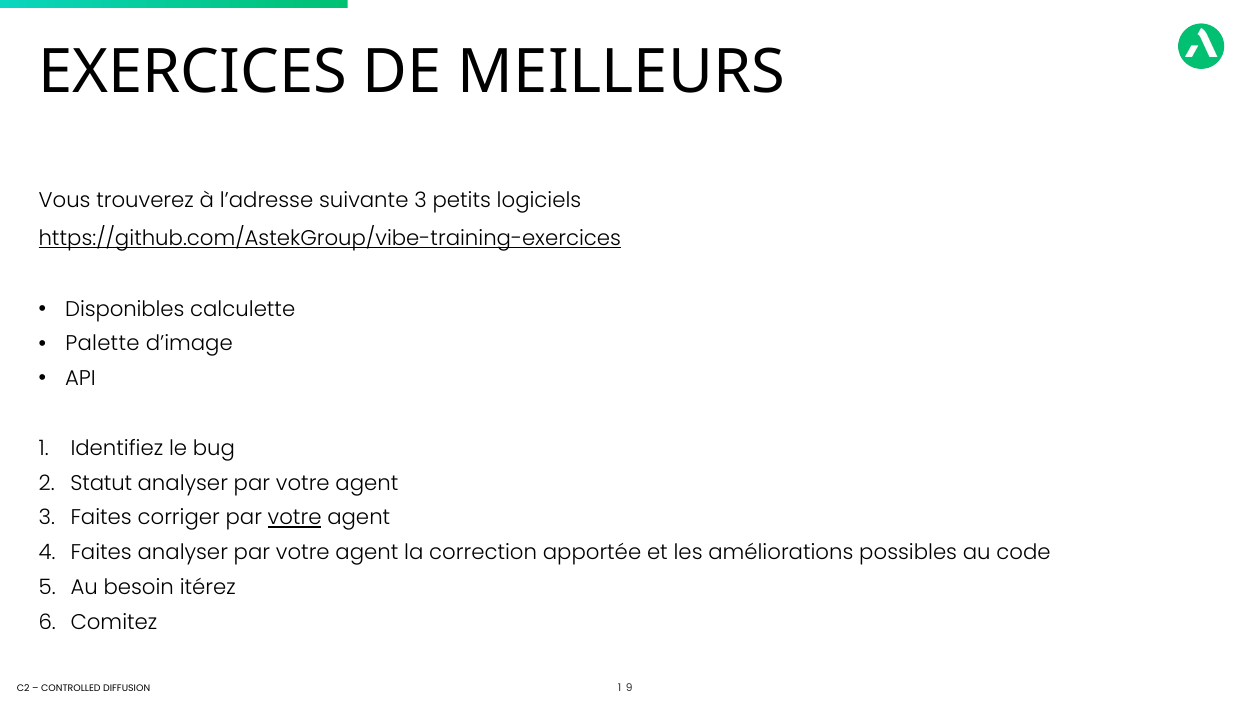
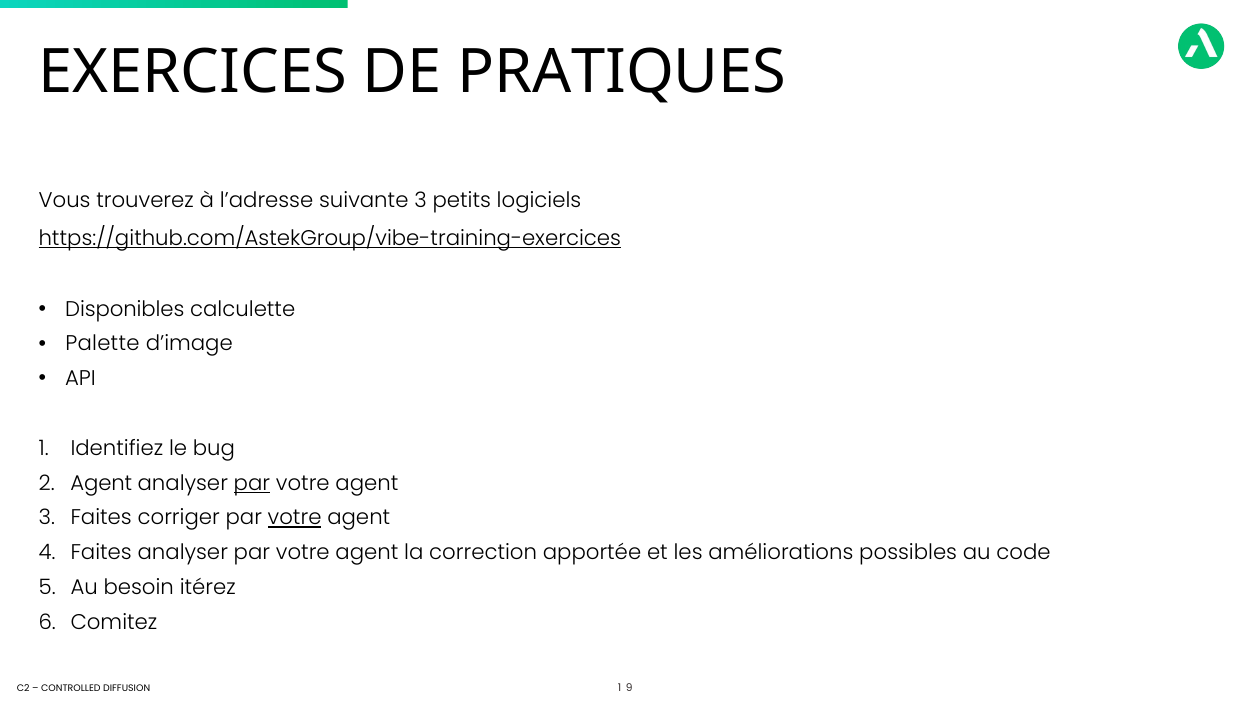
MEILLEURS: MEILLEURS -> PRATIQUES
Statut at (101, 483): Statut -> Agent
par at (252, 483) underline: none -> present
